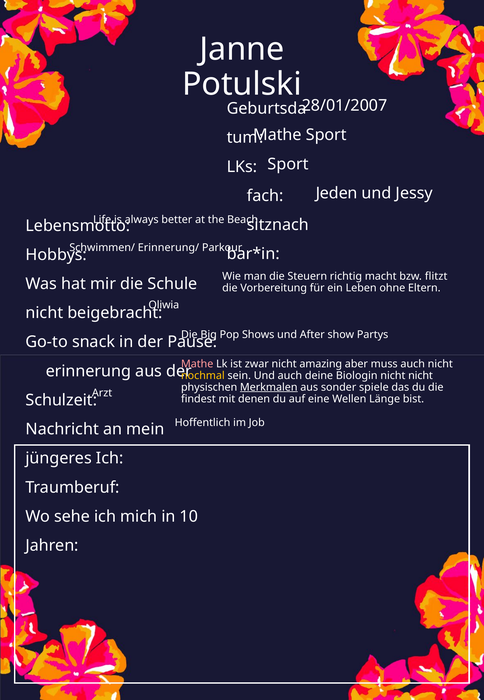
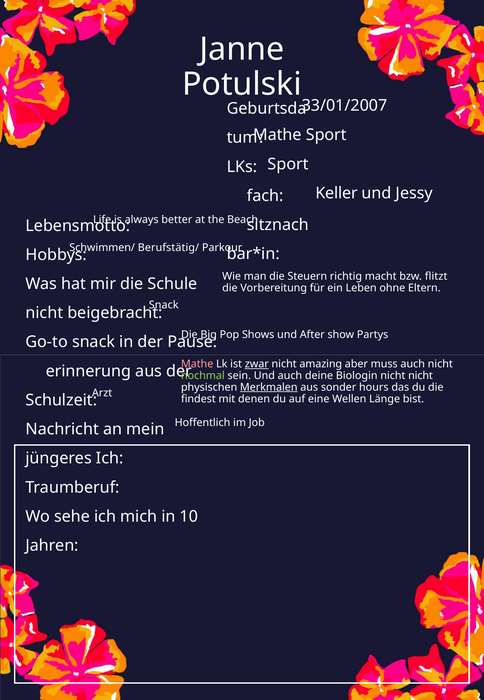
28/01/2007: 28/01/2007 -> 33/01/2007
Jeden: Jeden -> Keller
Erinnerung/: Erinnerung/ -> Berufstätig/
Oliwia at (164, 305): Oliwia -> Snack
zwar underline: none -> present
nochmal colour: yellow -> light green
spiele: spiele -> hours
